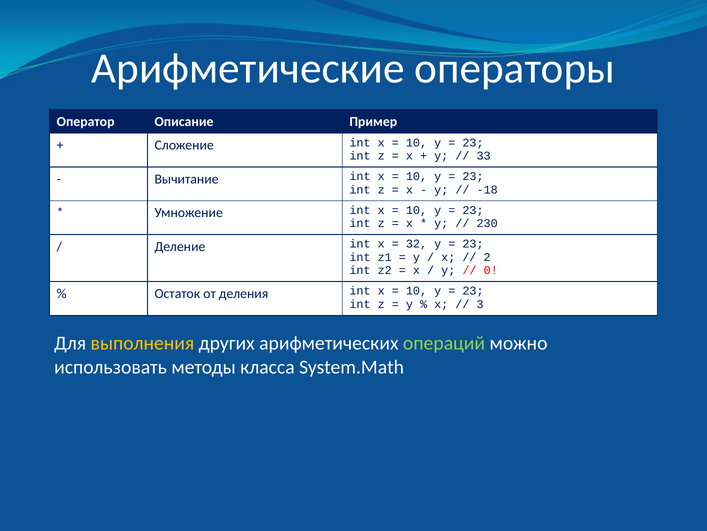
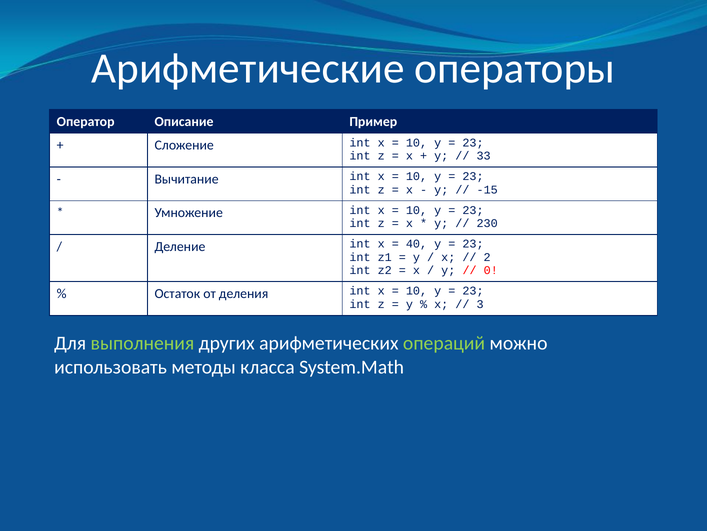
-18: -18 -> -15
32: 32 -> 40
выполнения colour: yellow -> light green
